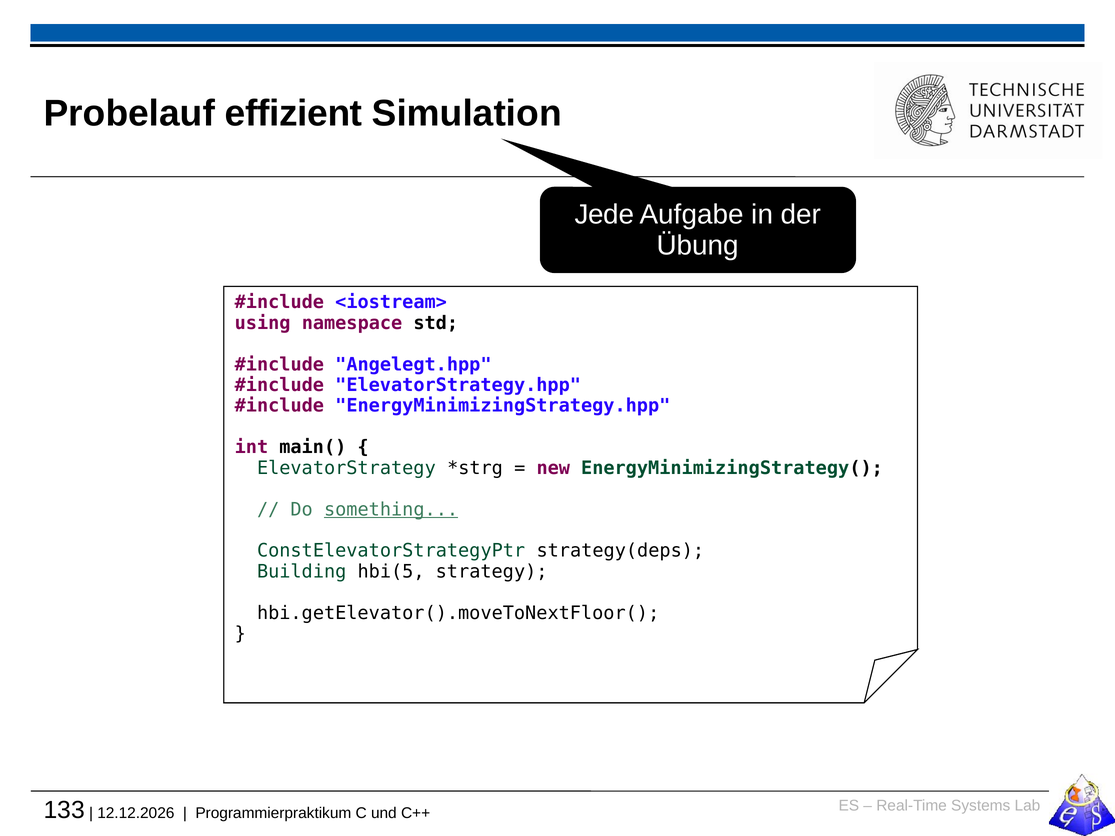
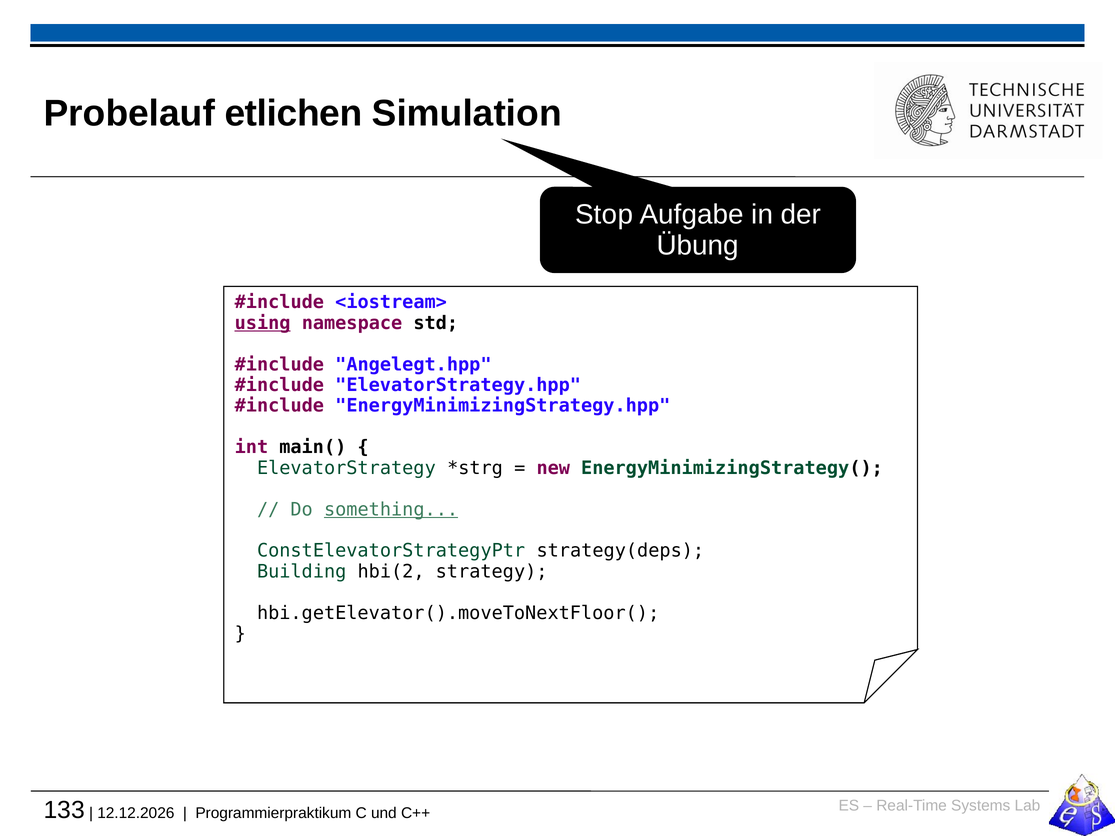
effizient: effizient -> etlichen
Jede: Jede -> Stop
using underline: none -> present
hbi(5: hbi(5 -> hbi(2
